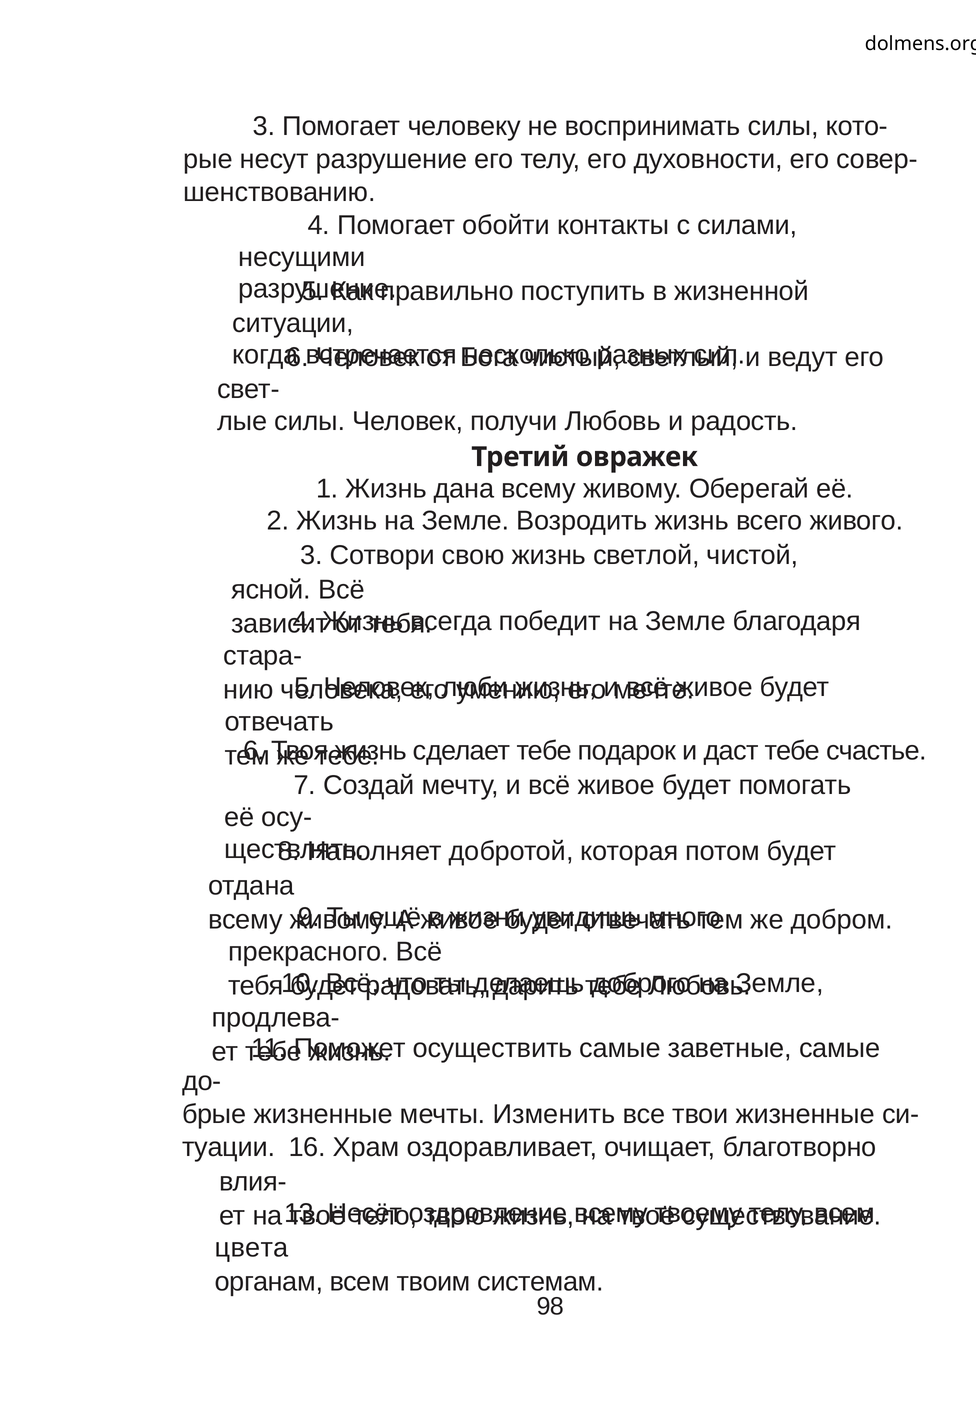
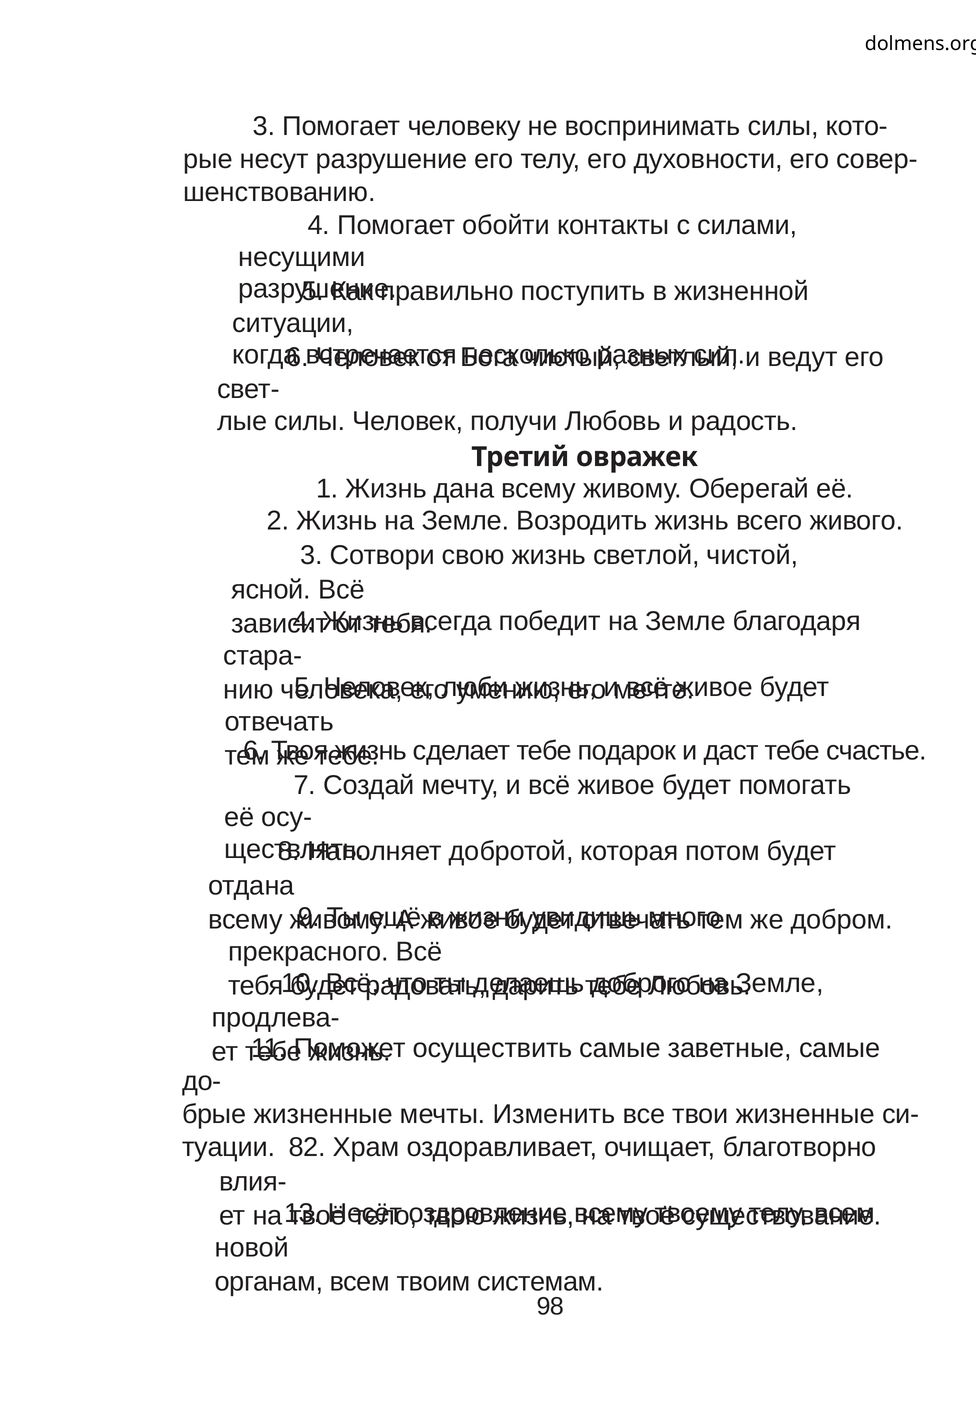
16: 16 -> 82
цвета: цвета -> новой
